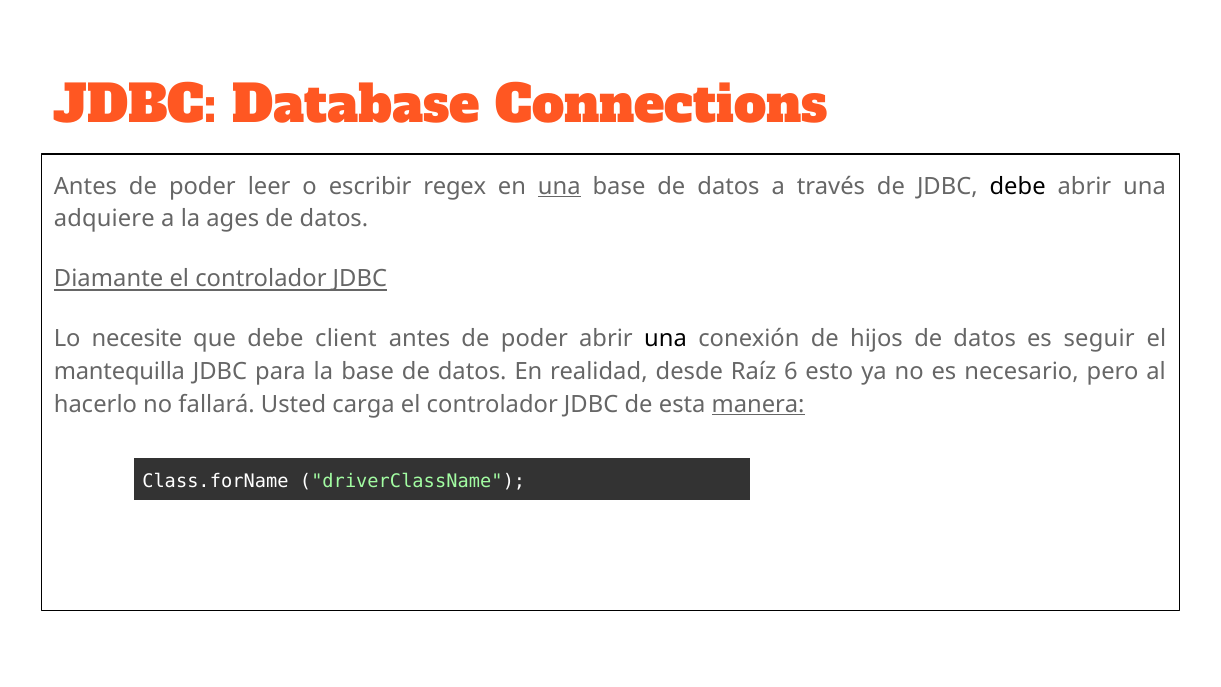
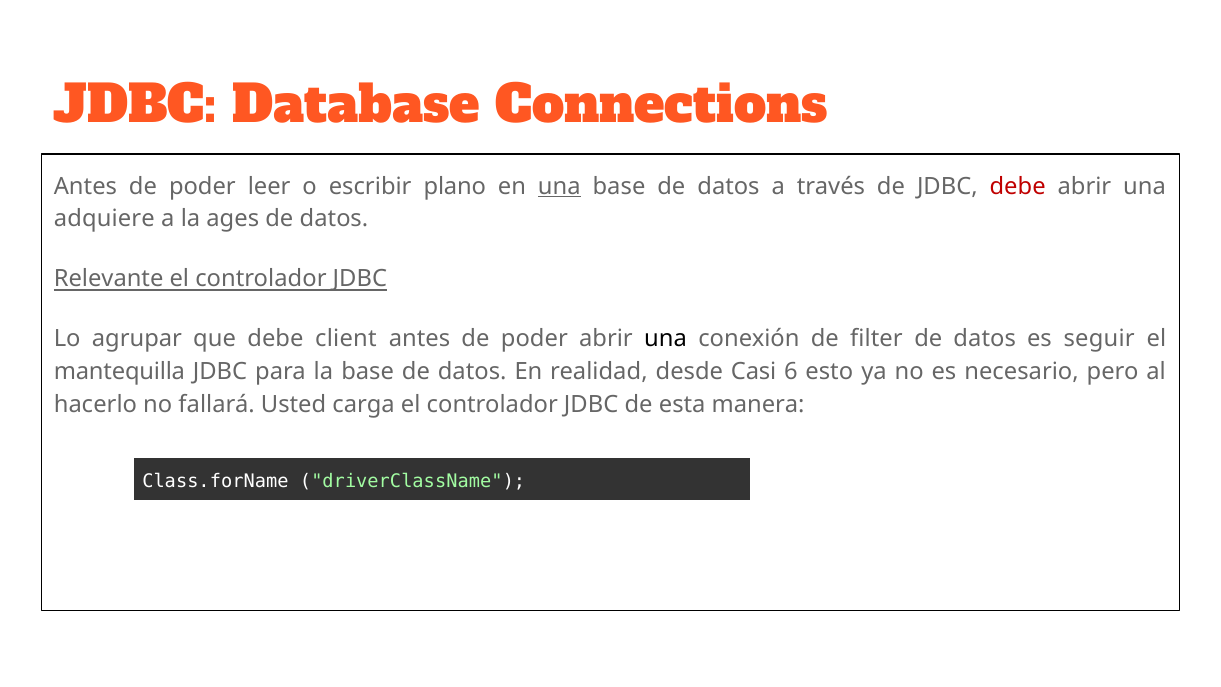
regex: regex -> plano
debe at (1018, 186) colour: black -> red
Diamante: Diamante -> Relevante
necesite: necesite -> agrupar
hijos: hijos -> filter
Raíz: Raíz -> Casi
manera underline: present -> none
